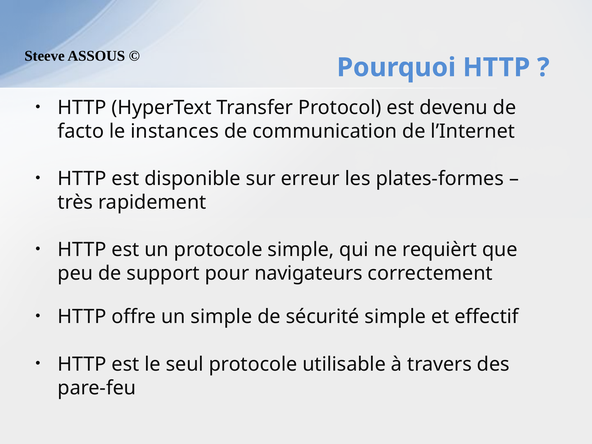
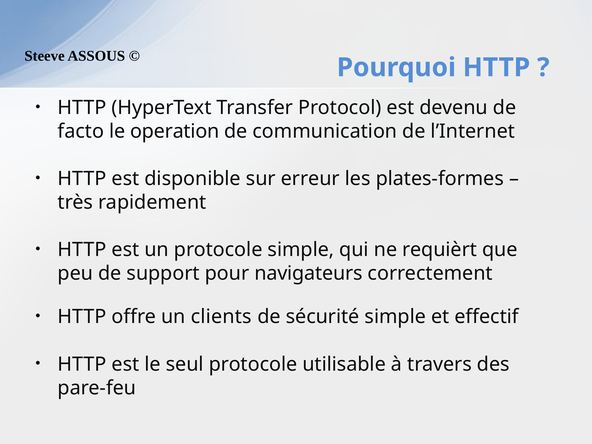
instances: instances -> operation
un simple: simple -> clients
